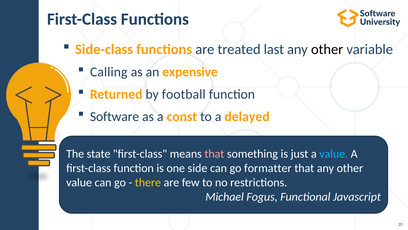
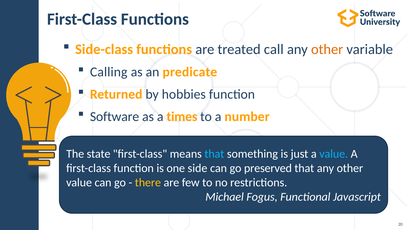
last: last -> call
other at (327, 49) colour: black -> orange
expensive: expensive -> predicate
football: football -> hobbies
const: const -> times
delayed: delayed -> number
that at (214, 154) colour: pink -> light blue
formatter: formatter -> preserved
